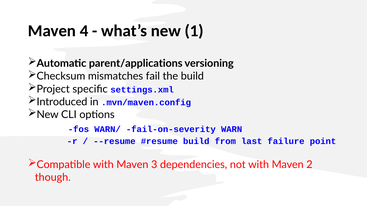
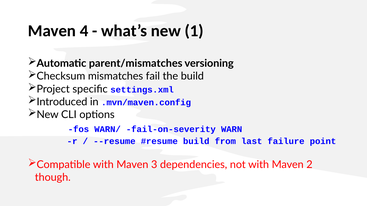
parent/applications: parent/applications -> parent/mismatches
